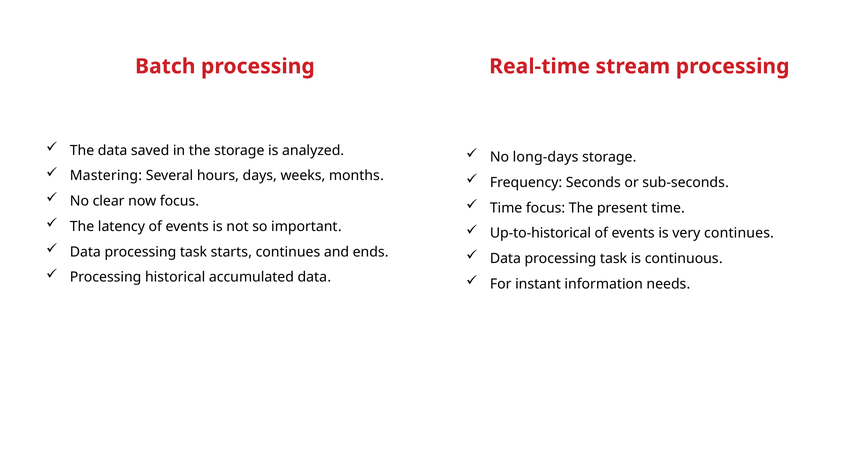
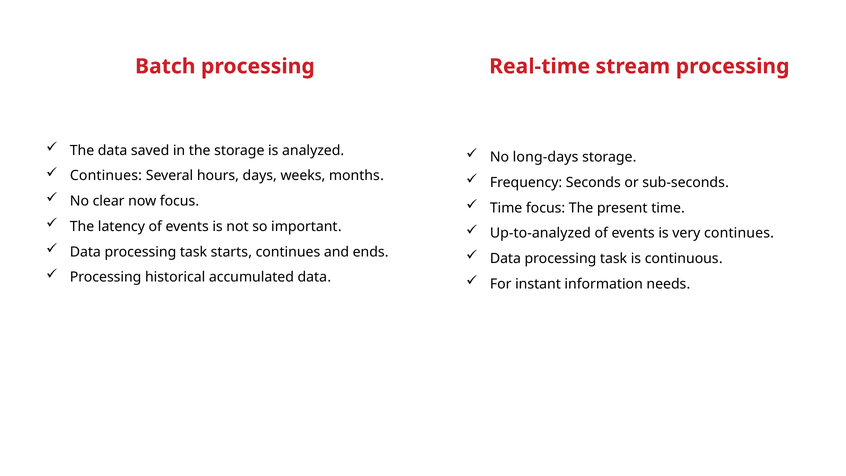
Mastering at (106, 176): Mastering -> Continues
Up-to-historical: Up-to-historical -> Up-to-analyzed
